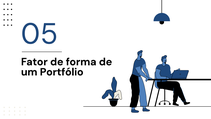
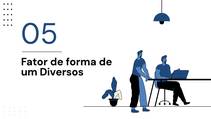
Portfólio: Portfólio -> Diversos
